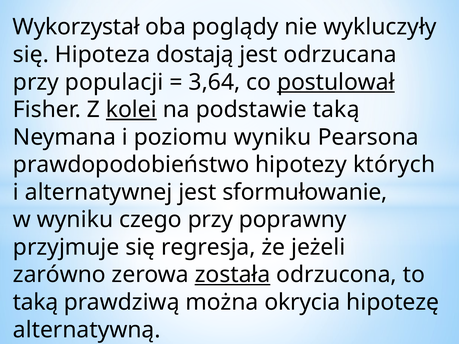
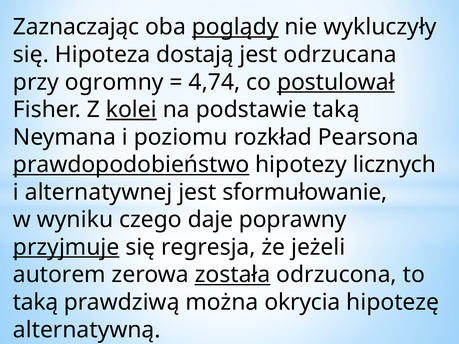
Wykorzystał: Wykorzystał -> Zaznaczając
poglądy underline: none -> present
populacji: populacji -> ogromny
3,64: 3,64 -> 4,74
poziomu wyniku: wyniku -> rozkład
prawdopodobieństwo underline: none -> present
których: których -> licznych
czego przy: przy -> daje
przyjmuje underline: none -> present
zarówno: zarówno -> autorem
